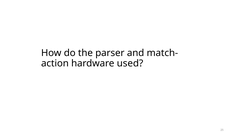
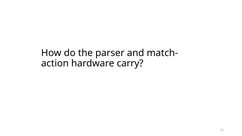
used: used -> carry
